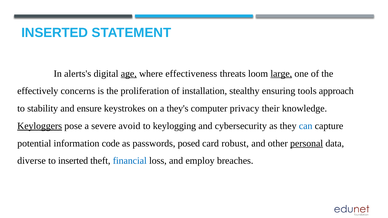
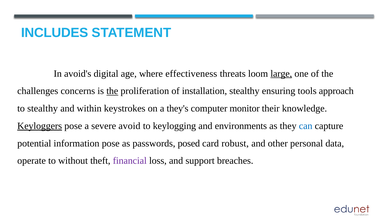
INSERTED at (55, 33): INSERTED -> INCLUDES
alerts's: alerts's -> avoid's
age underline: present -> none
effectively: effectively -> challenges
the at (112, 91) underline: none -> present
to stability: stability -> stealthy
ensure: ensure -> within
privacy: privacy -> monitor
cybersecurity: cybersecurity -> environments
information code: code -> pose
personal underline: present -> none
diverse: diverse -> operate
to inserted: inserted -> without
financial colour: blue -> purple
employ: employ -> support
